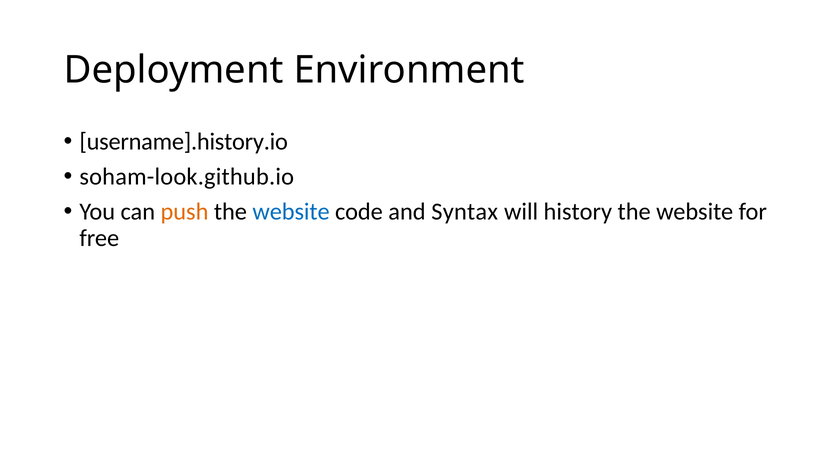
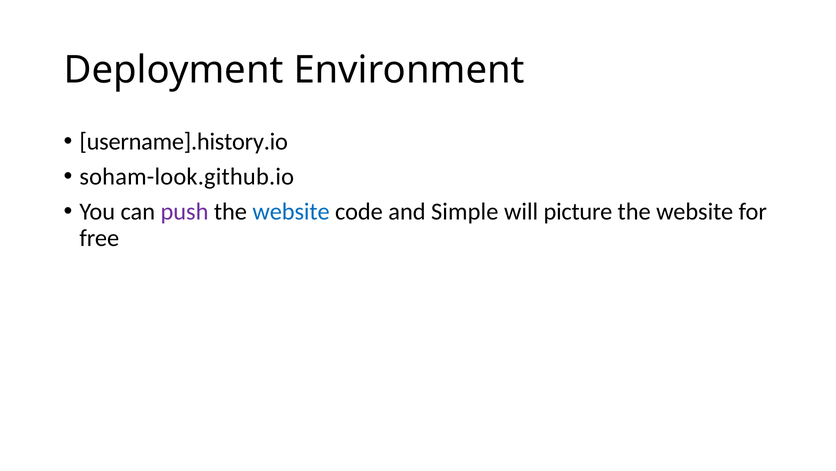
push colour: orange -> purple
Syntax: Syntax -> Simple
history: history -> picture
